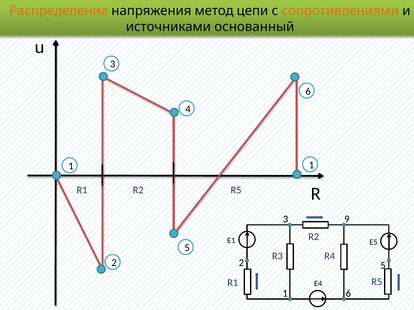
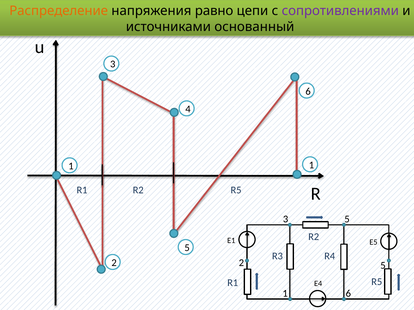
метод: метод -> равно
сопротивлениями colour: orange -> purple
3 9: 9 -> 5
